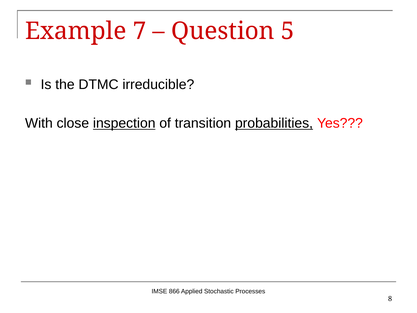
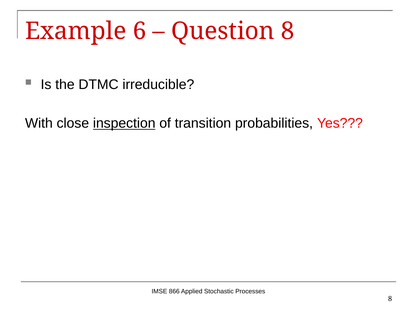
7: 7 -> 6
Question 5: 5 -> 8
probabilities underline: present -> none
